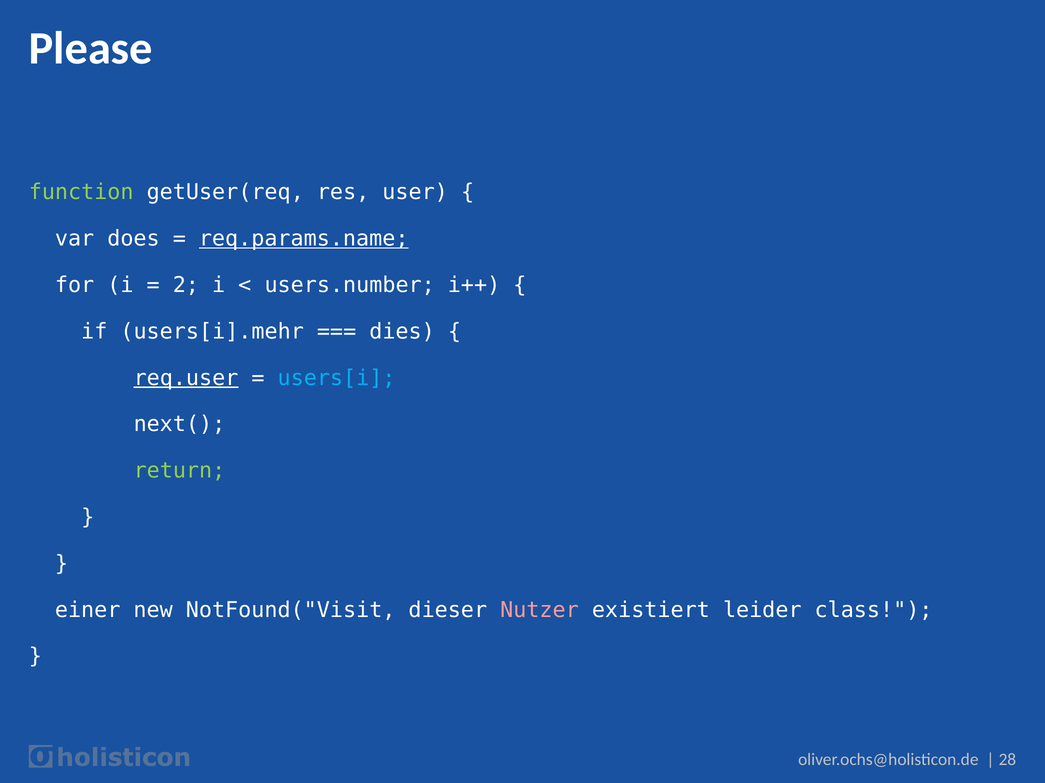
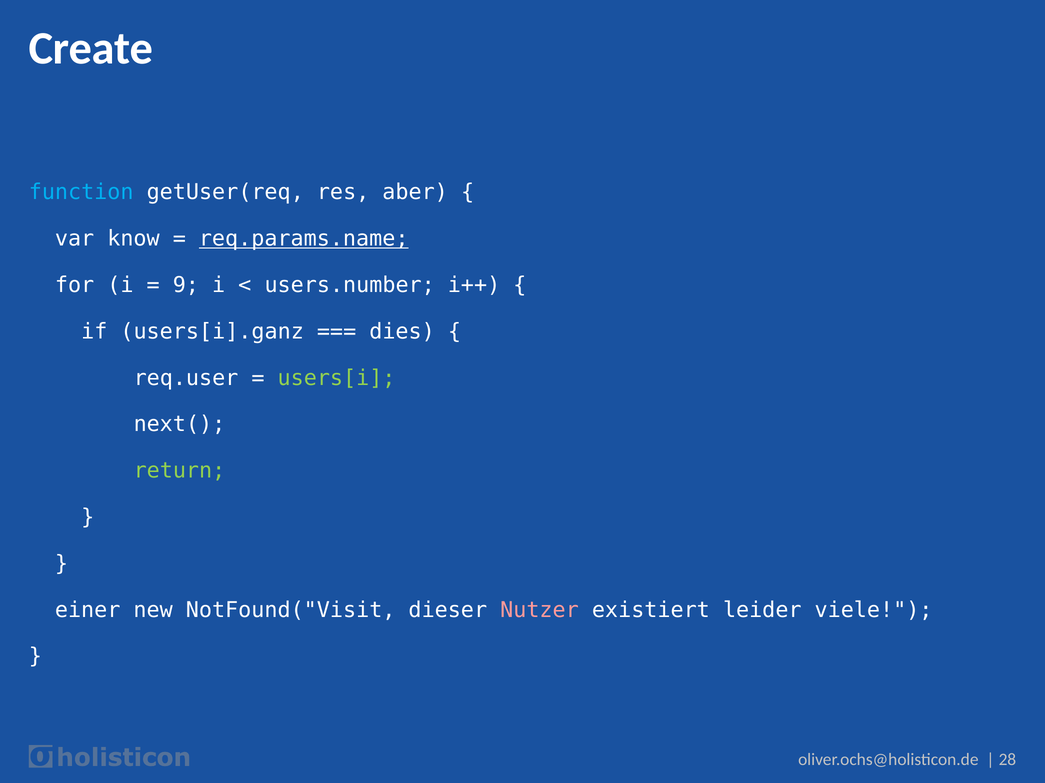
Please: Please -> Create
function colour: light green -> light blue
user: user -> aber
does: does -> know
2: 2 -> 9
users[i].mehr: users[i].mehr -> users[i].ganz
req.user underline: present -> none
users[i colour: light blue -> light green
class: class -> viele
